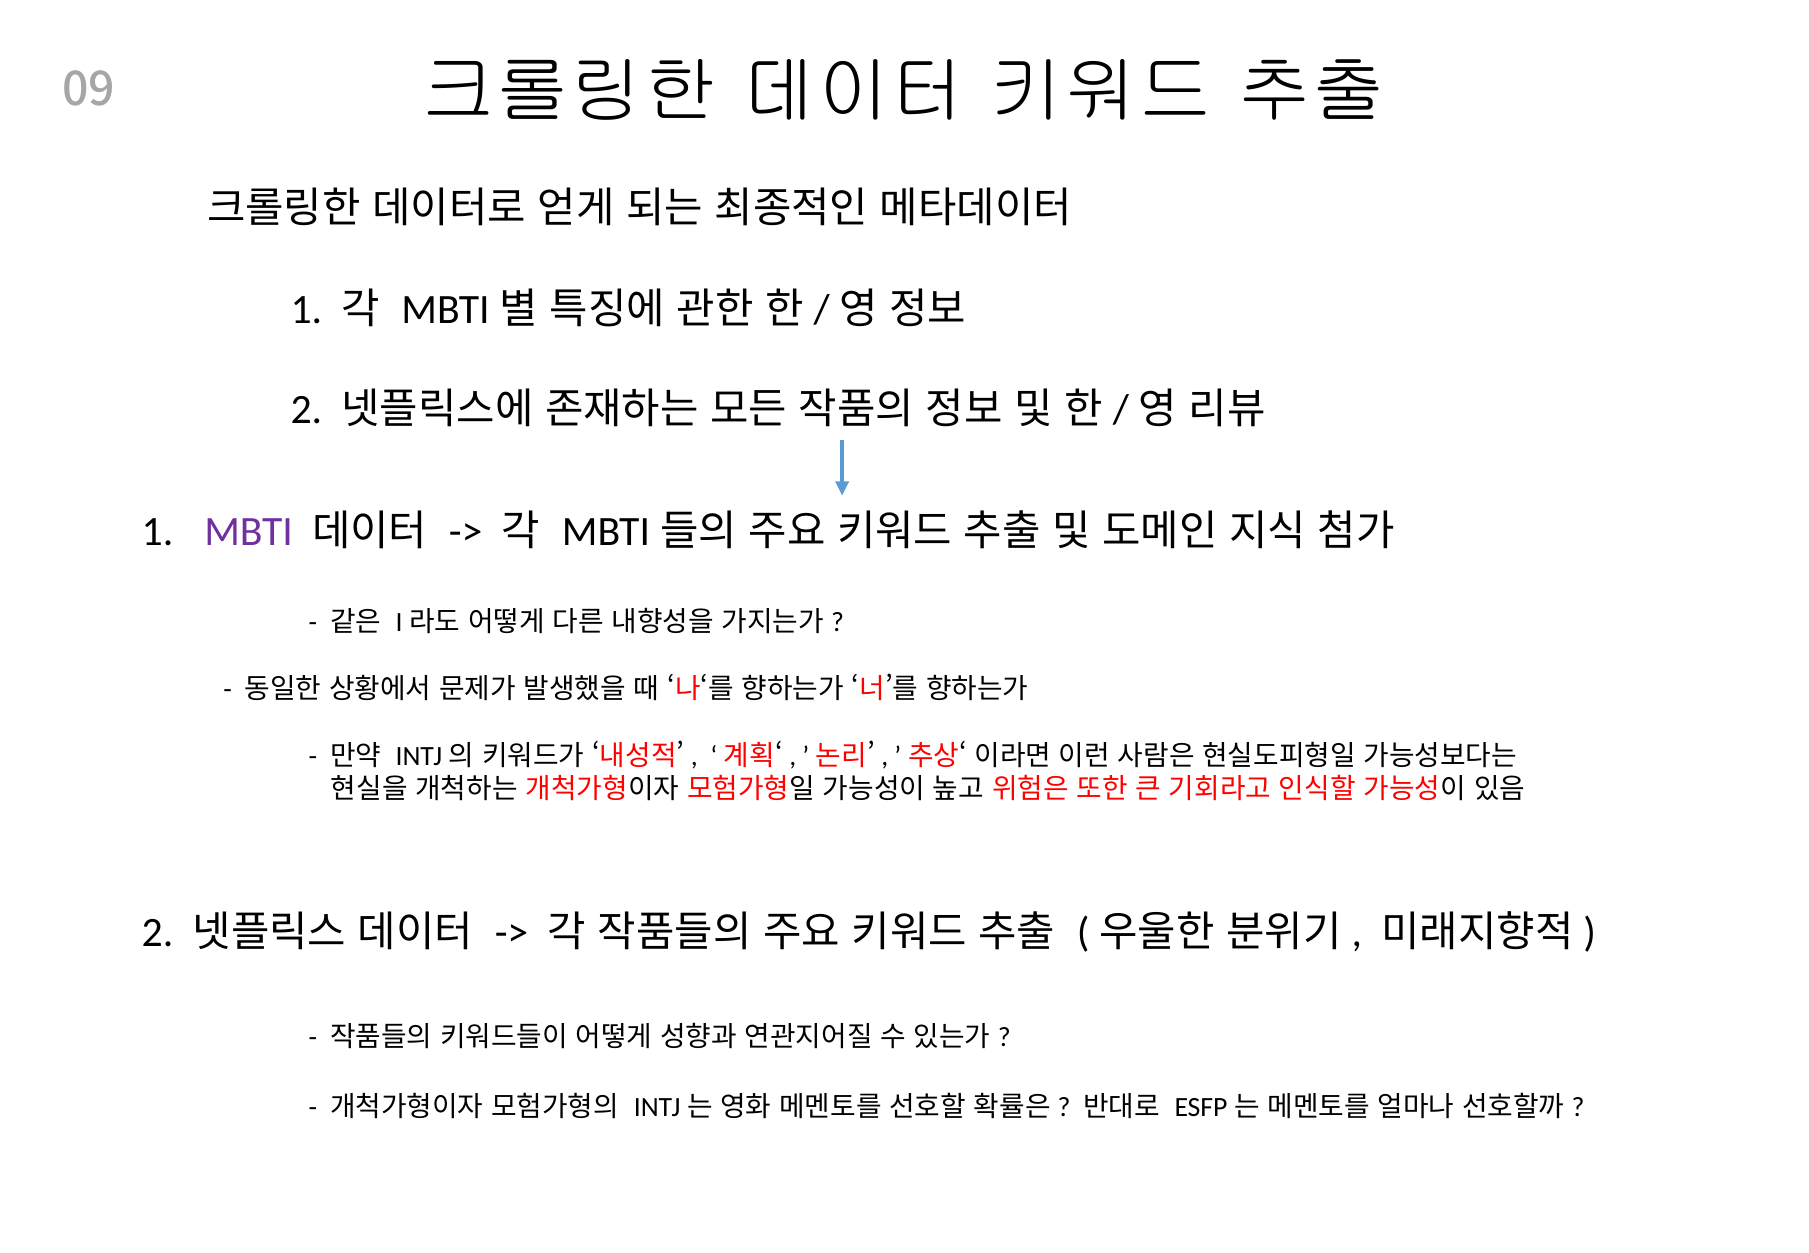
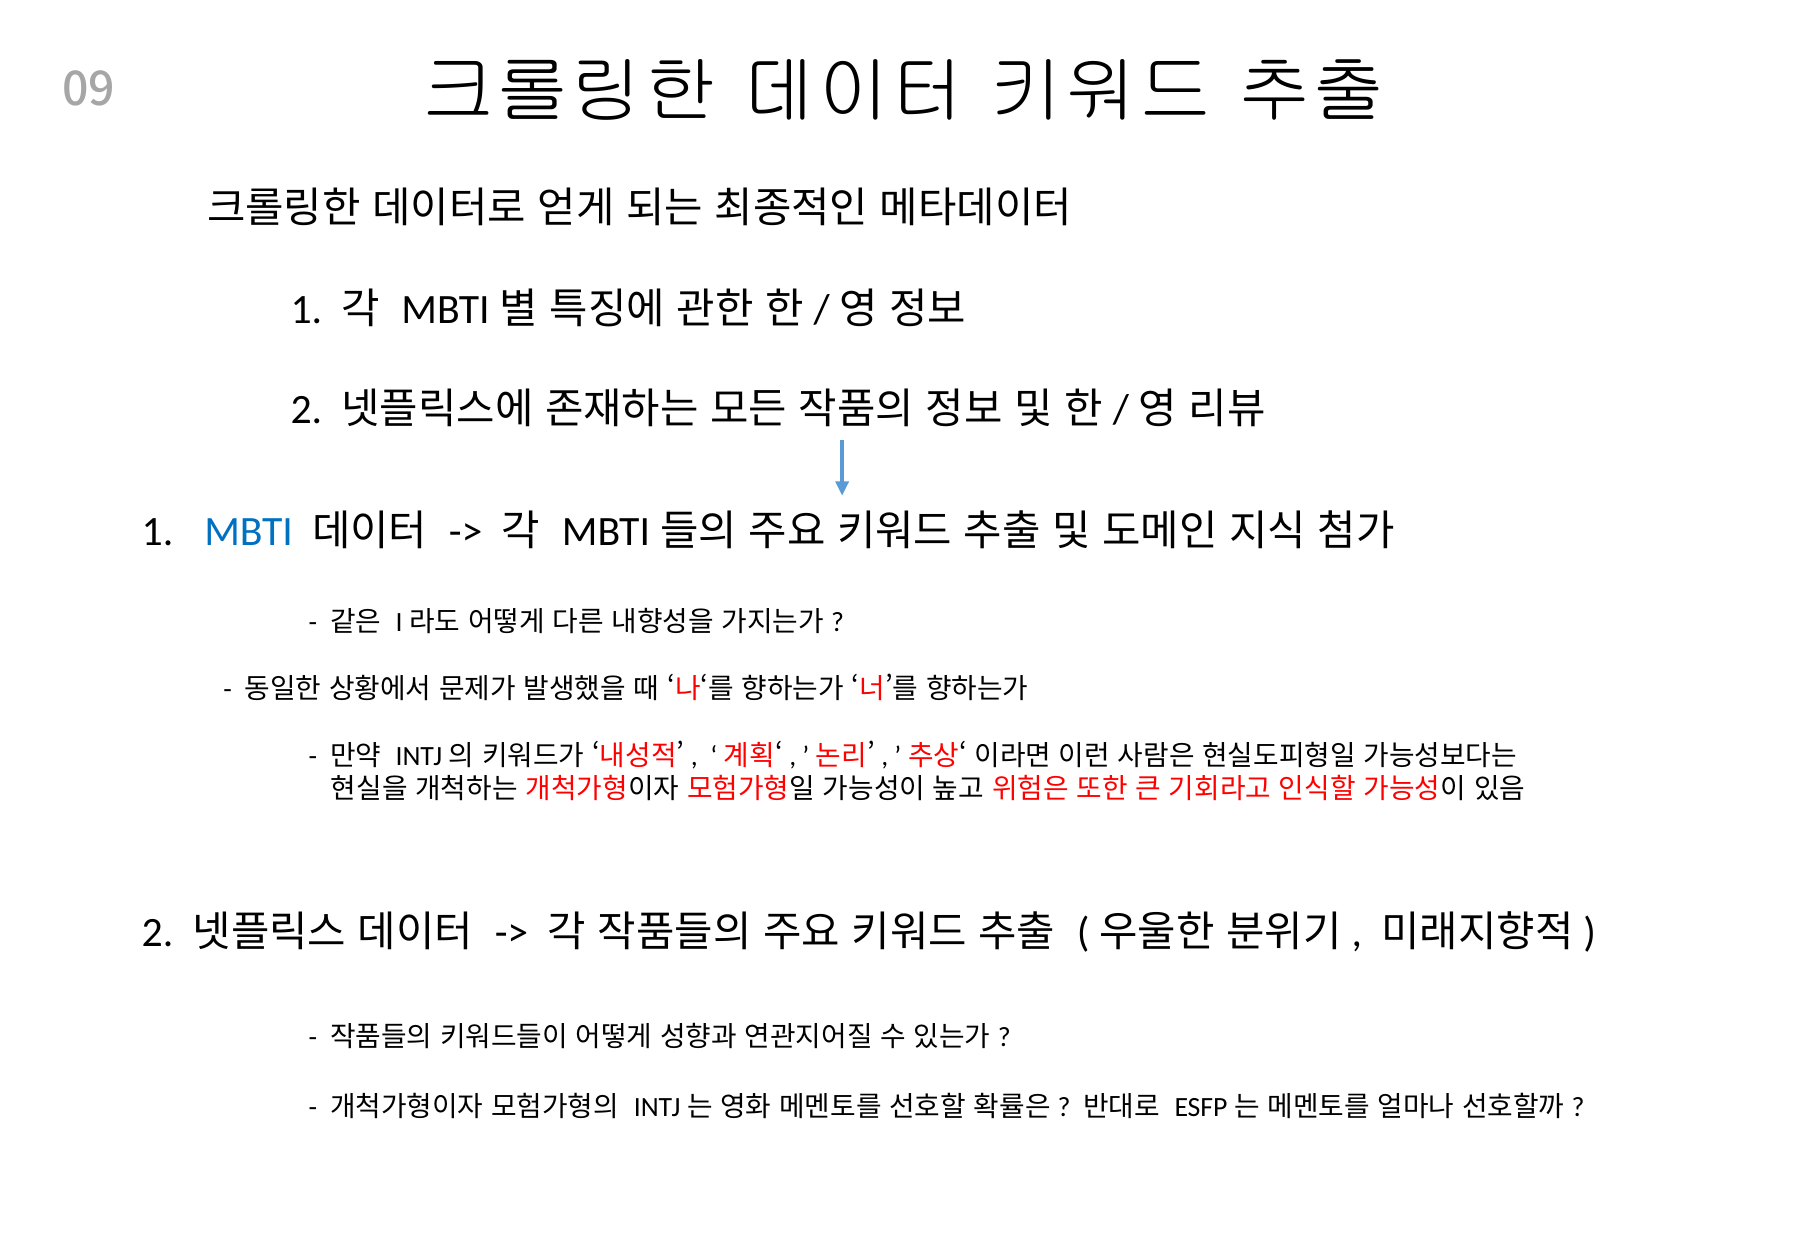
MBTI colour: purple -> blue
